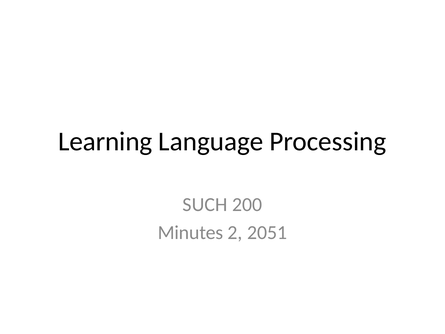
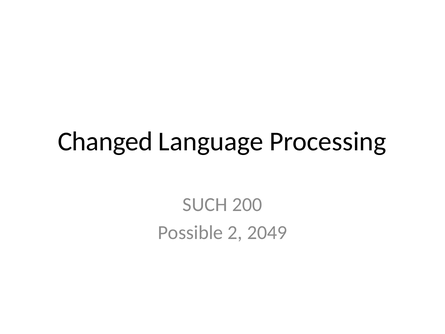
Learning: Learning -> Changed
Minutes: Minutes -> Possible
2051: 2051 -> 2049
